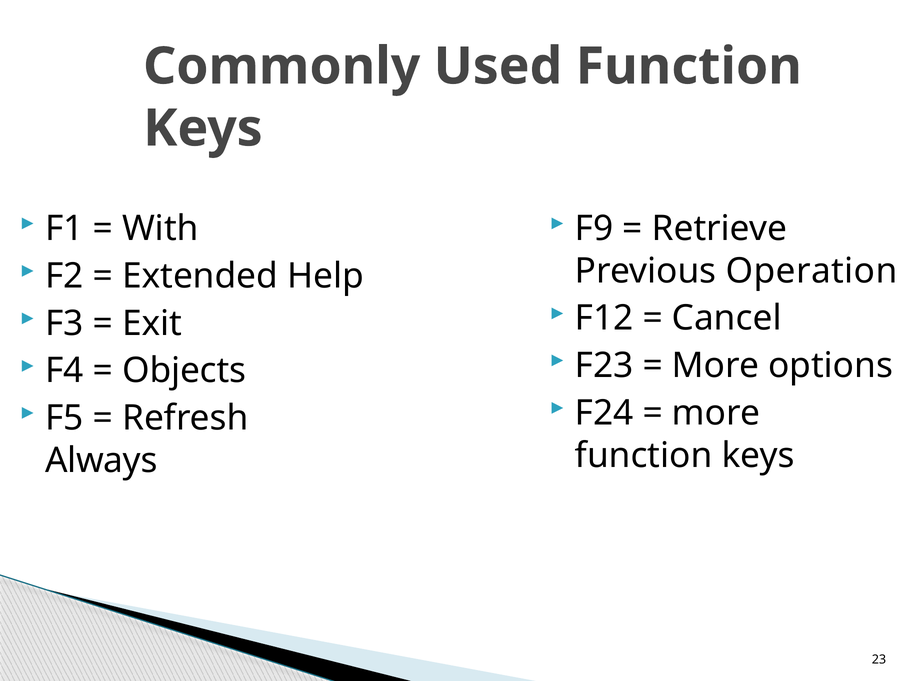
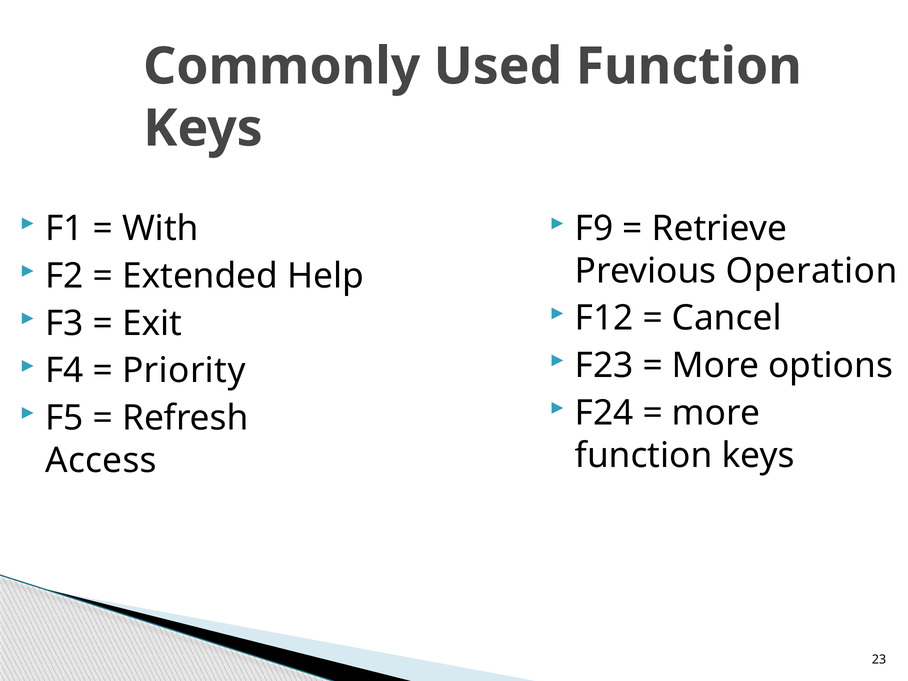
Objects: Objects -> Priority
Always: Always -> Access
